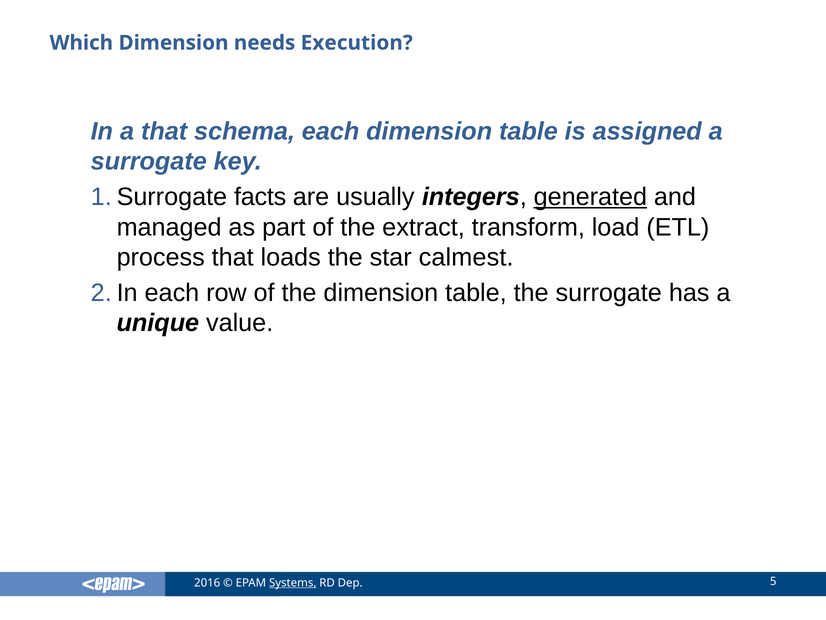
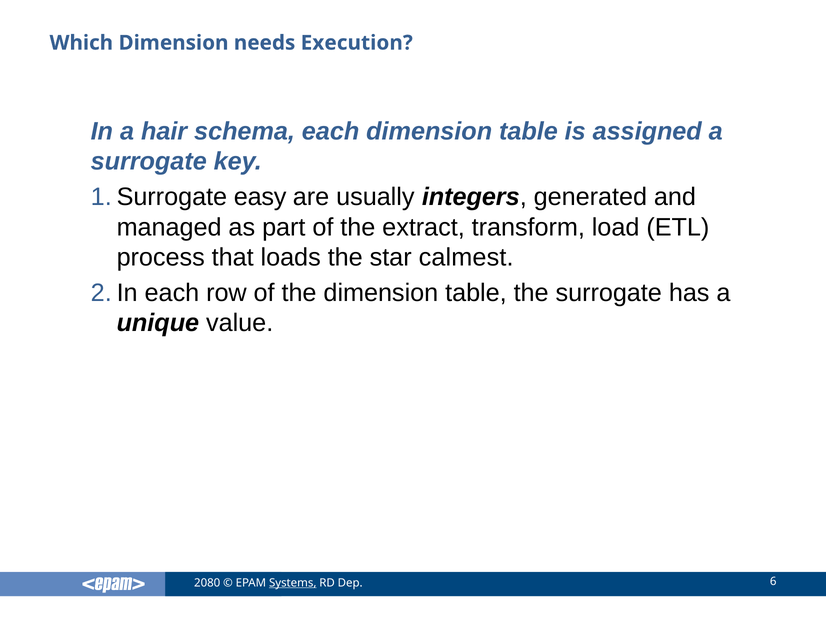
a that: that -> hair
facts: facts -> easy
generated underline: present -> none
2016: 2016 -> 2080
5: 5 -> 6
